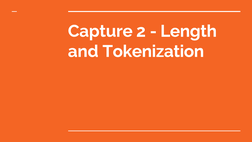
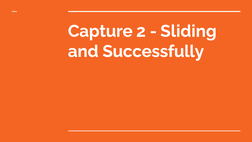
Length: Length -> Sliding
Tokenization: Tokenization -> Successfully
